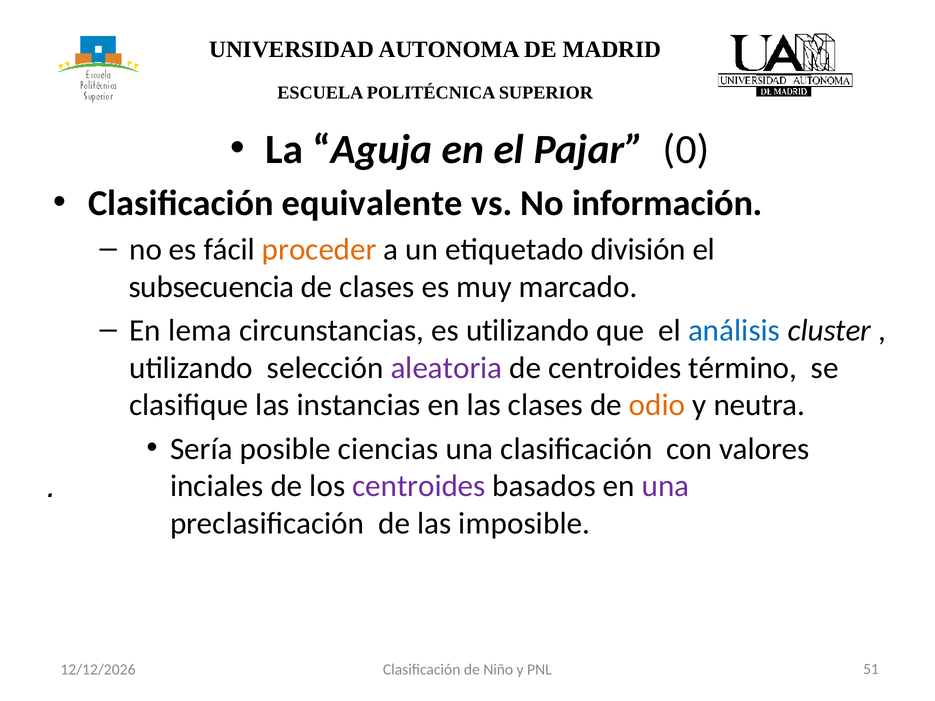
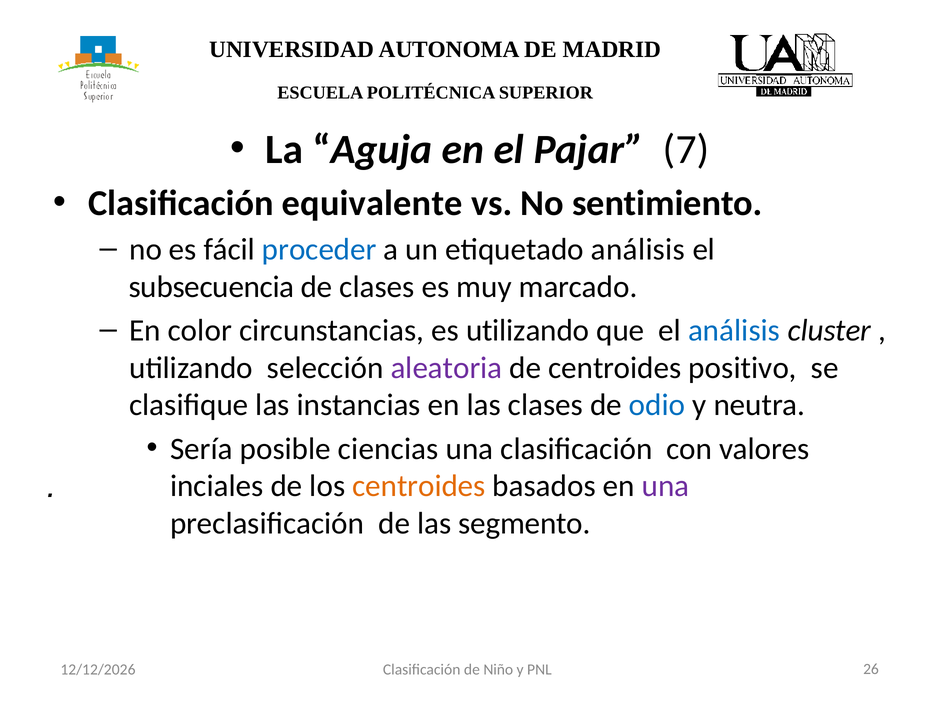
0: 0 -> 7
información: información -> sentimiento
proceder colour: orange -> blue
etiquetado división: división -> análisis
lema: lema -> color
término: término -> positivo
odio colour: orange -> blue
centroides at (419, 486) colour: purple -> orange
imposible: imposible -> segmento
51: 51 -> 26
